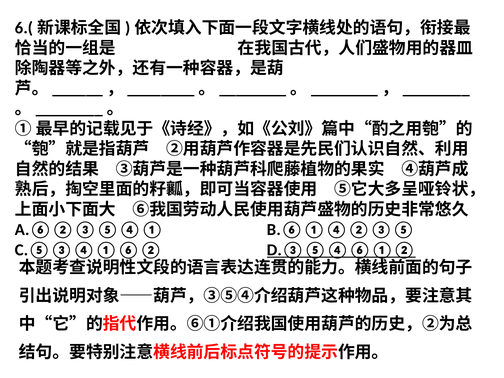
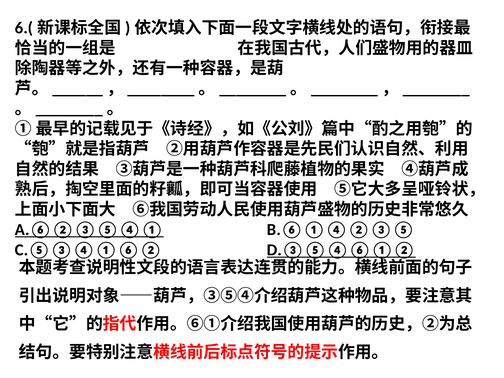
A.⑥②③⑤④① underline: none -> present
